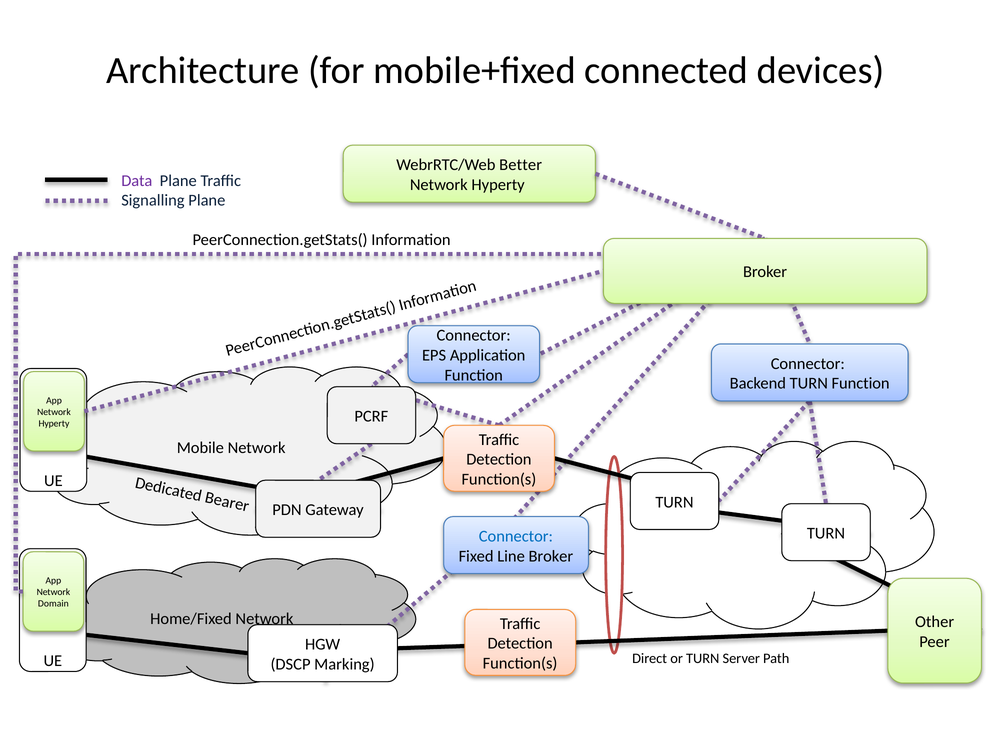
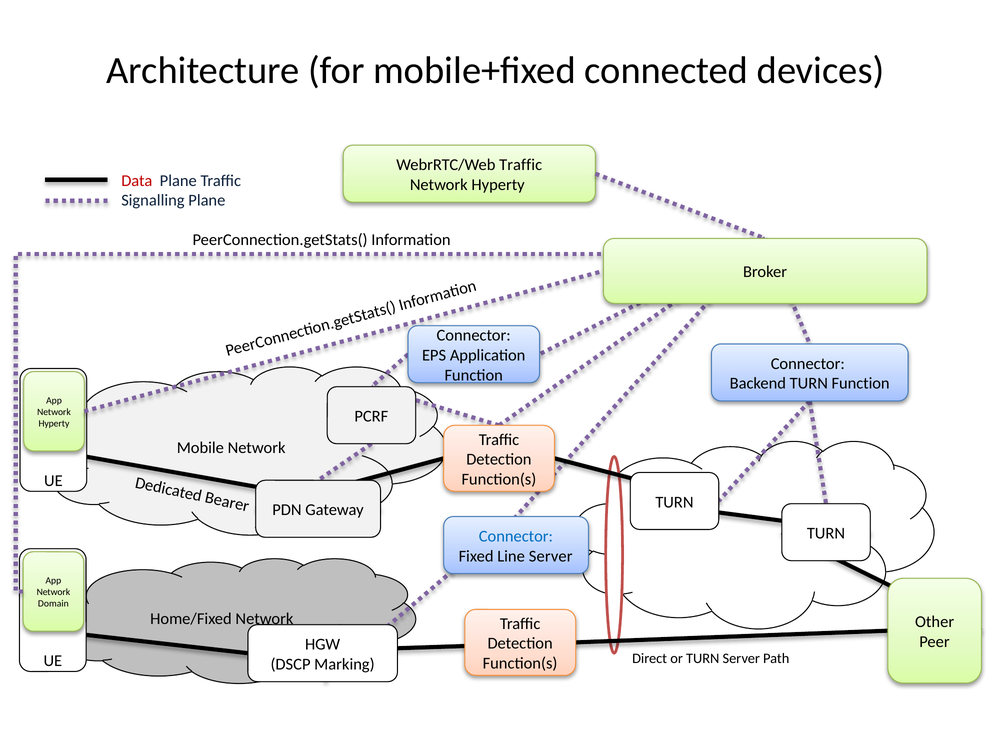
WebrRTC/Web Better: Better -> Traffic
Data colour: purple -> red
Line Broker: Broker -> Server
